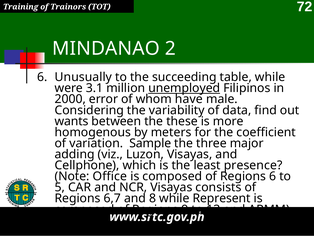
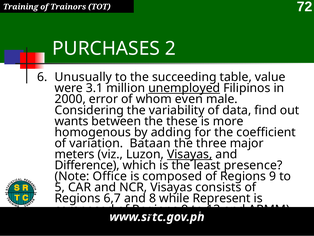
MINDANAO: MINDANAO -> PURCHASES
table while: while -> value
have: have -> even
meters: meters -> adding
Sample: Sample -> Bataan
adding: adding -> meters
Visayas at (190, 154) underline: none -> present
Cellphone: Cellphone -> Difference
6 at (273, 176): 6 -> 9
